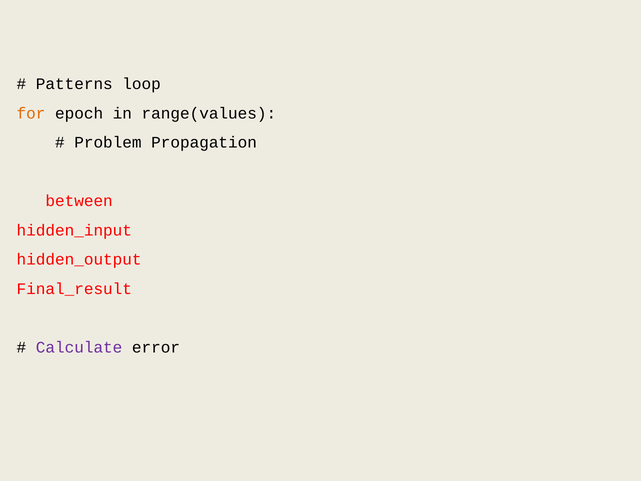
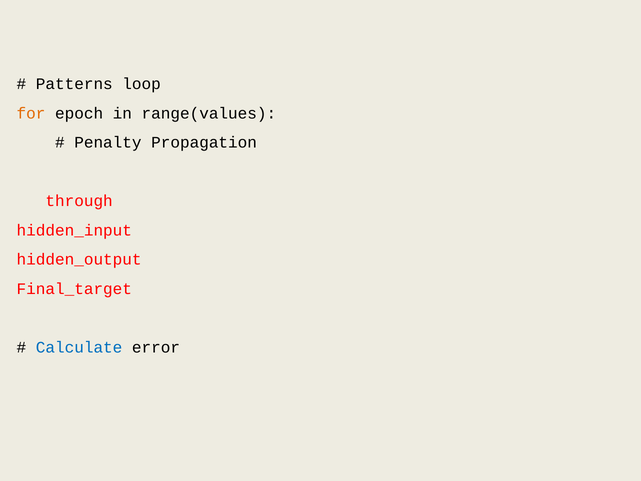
Problem: Problem -> Penalty
between: between -> through
Final_result: Final_result -> Final_target
Calculate colour: purple -> blue
